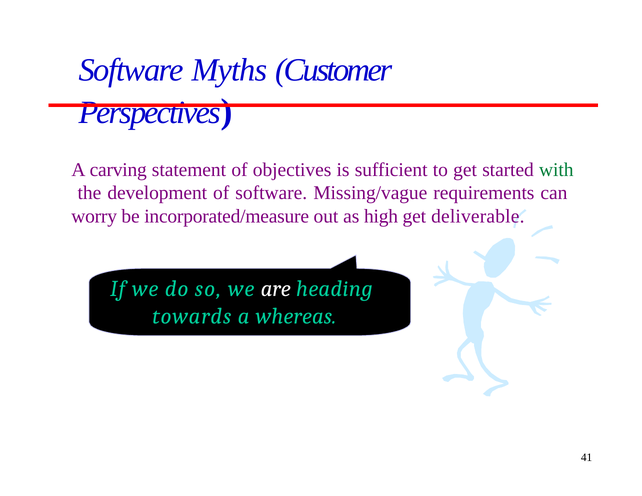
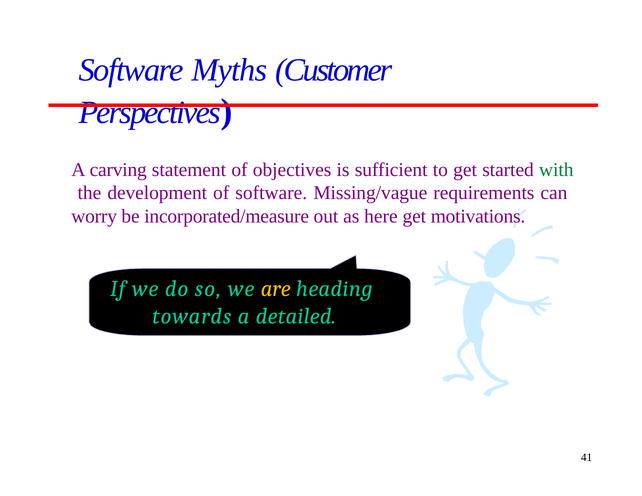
high: high -> here
deliverable: deliverable -> motivations
are colour: white -> yellow
whereas: whereas -> detailed
